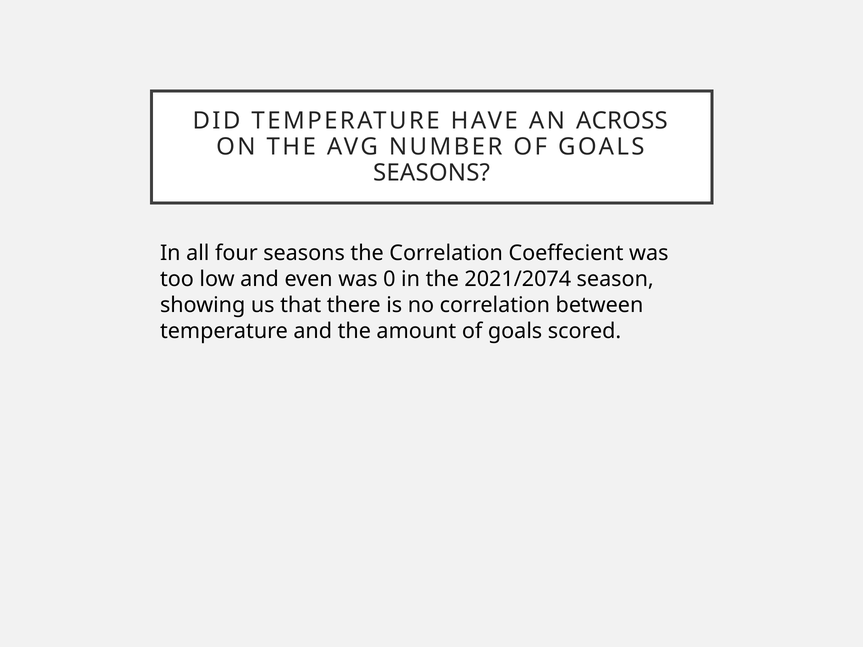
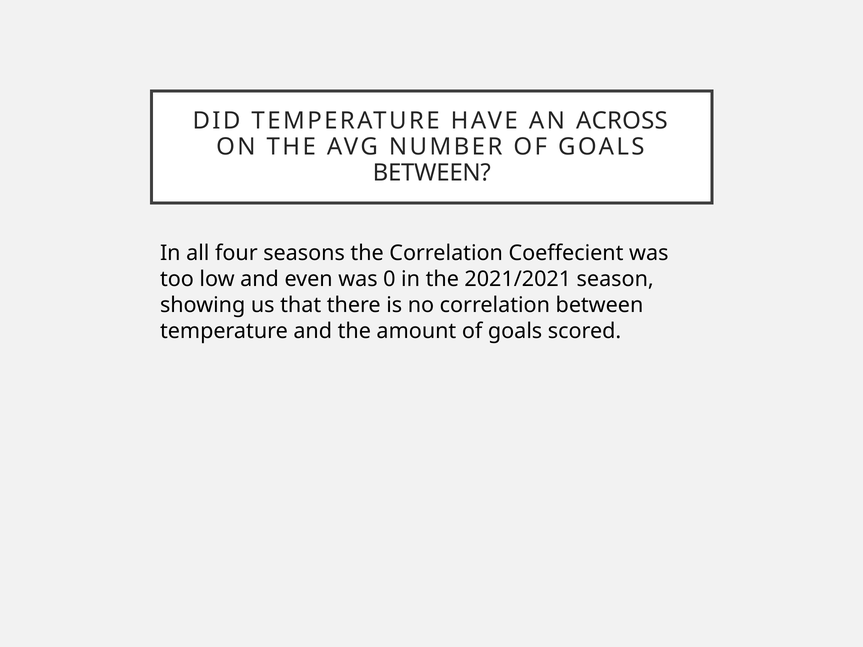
SEASONS at (432, 173): SEASONS -> BETWEEN
2021/2074: 2021/2074 -> 2021/2021
